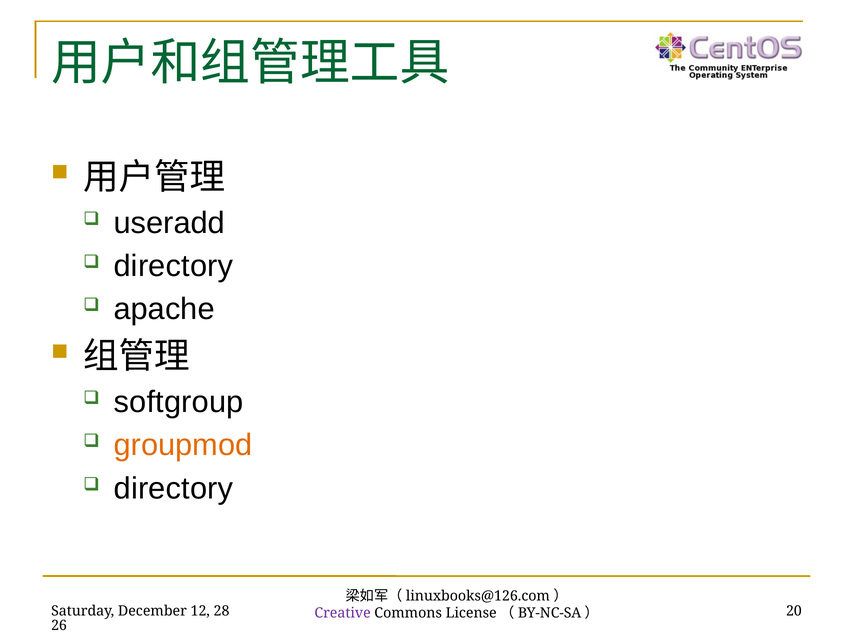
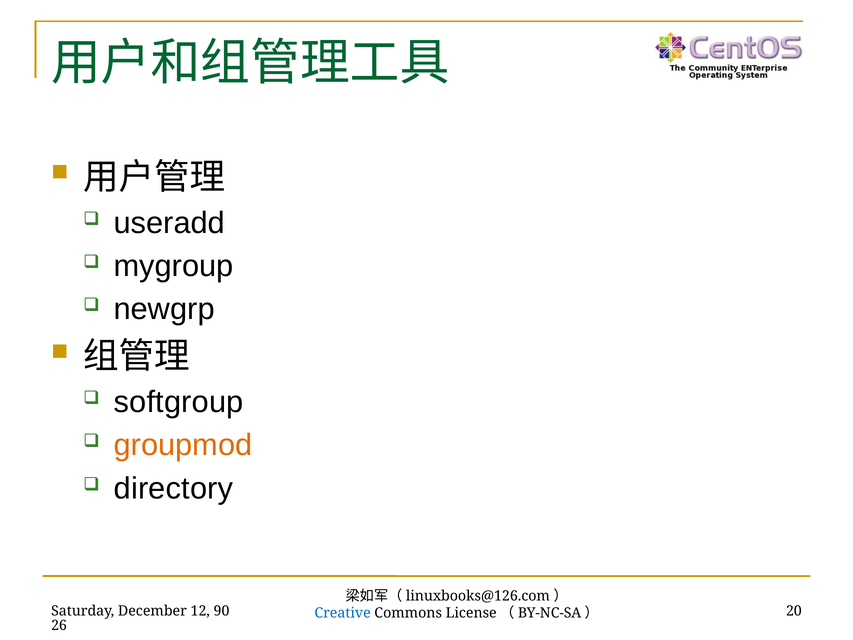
directory at (173, 266): directory -> mygroup
apache: apache -> newgrp
28: 28 -> 90
Creative colour: purple -> blue
